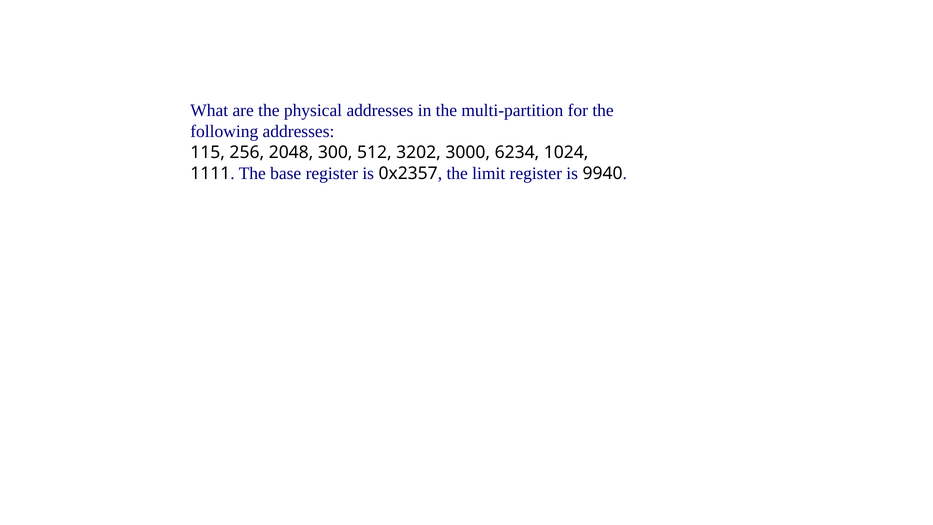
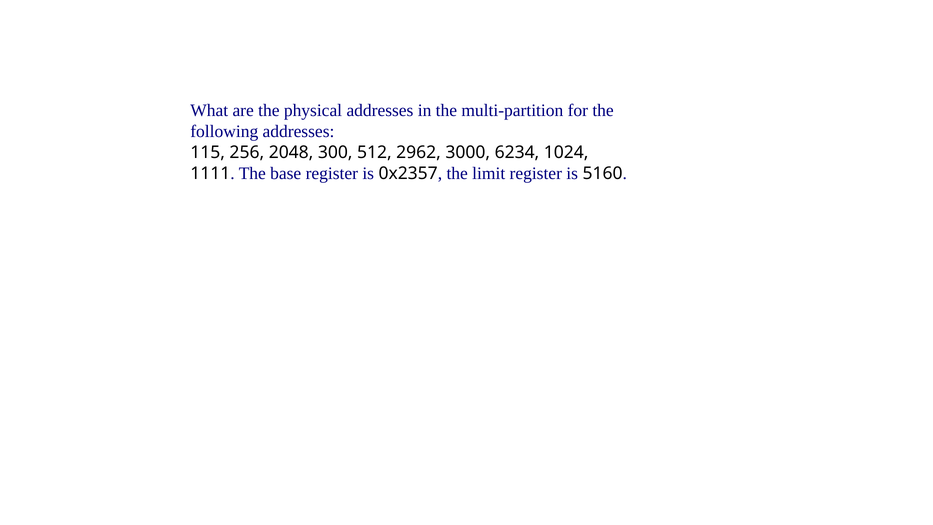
3202: 3202 -> 2962
9940: 9940 -> 5160
